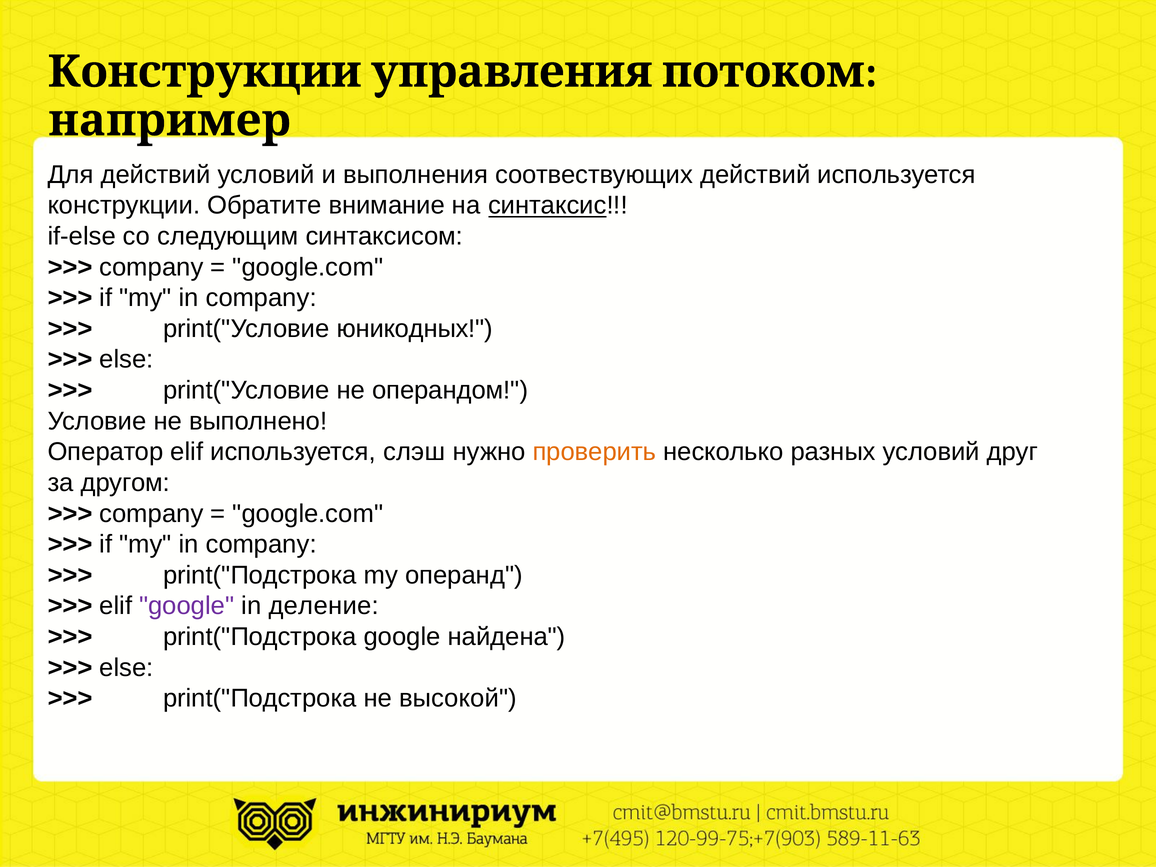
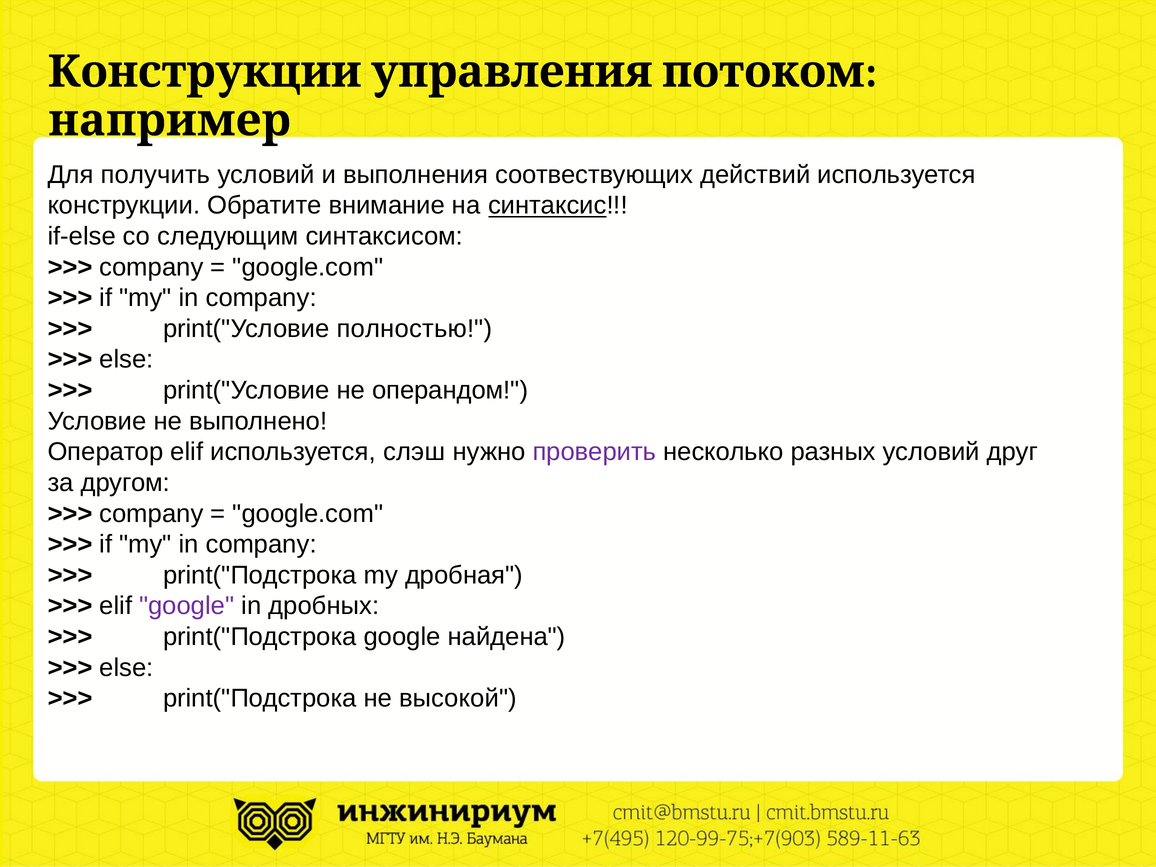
Для действий: действий -> получить
юникодных: юникодных -> полностью
проверить colour: orange -> purple
операнд: операнд -> дробная
деление: деление -> дробных
